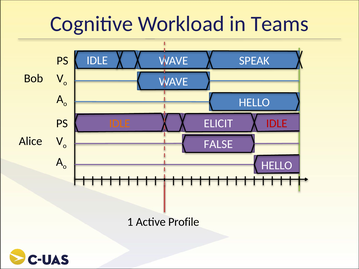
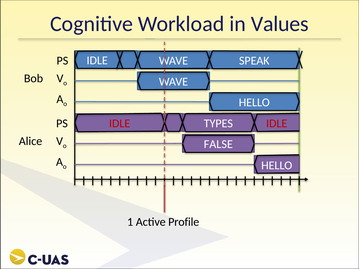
Teams: Teams -> Values
IDLE at (120, 124) colour: orange -> red
ELICIT: ELICIT -> TYPES
